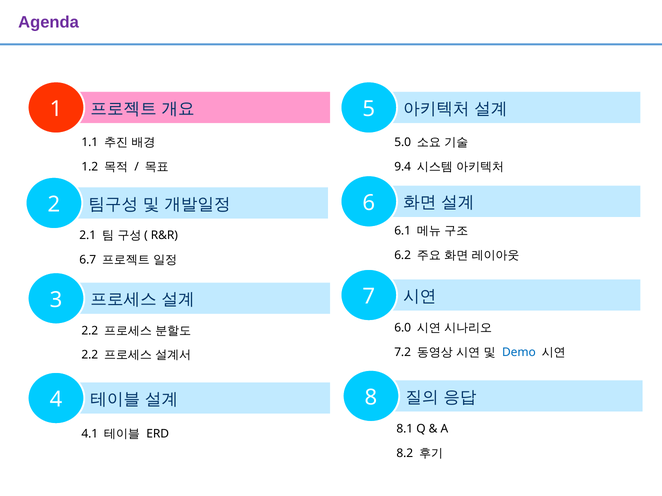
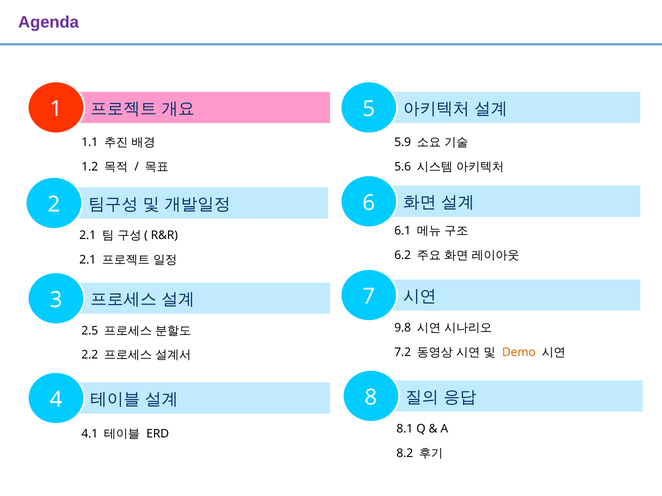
5.0: 5.0 -> 5.9
9.4: 9.4 -> 5.6
6.7 at (88, 260): 6.7 -> 2.1
6.0: 6.0 -> 9.8
2.2 at (90, 331): 2.2 -> 2.5
Demo colour: blue -> orange
